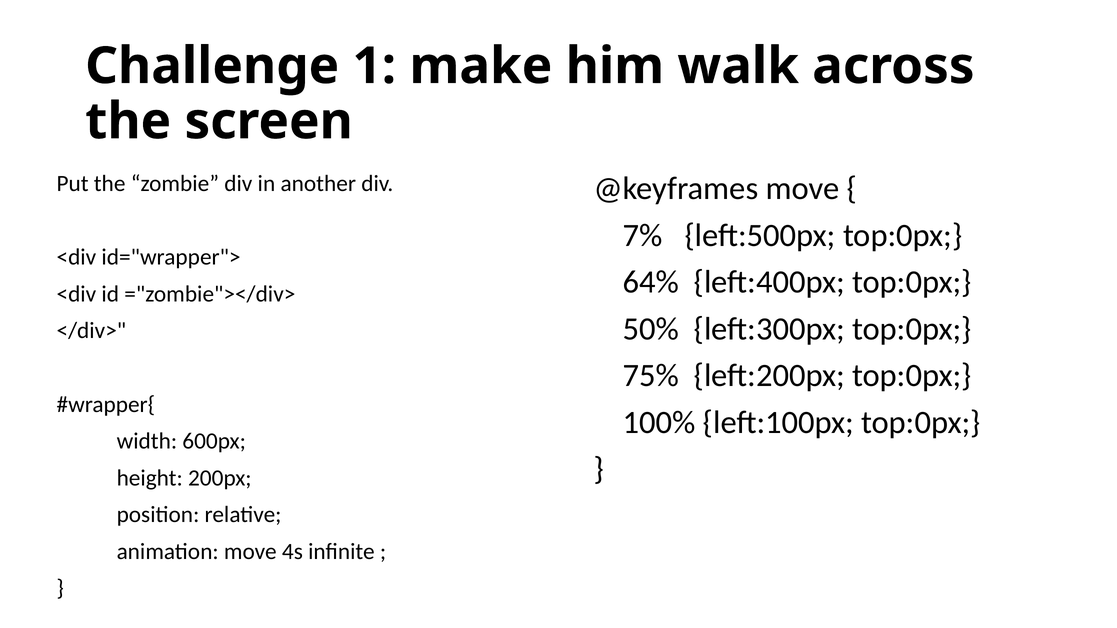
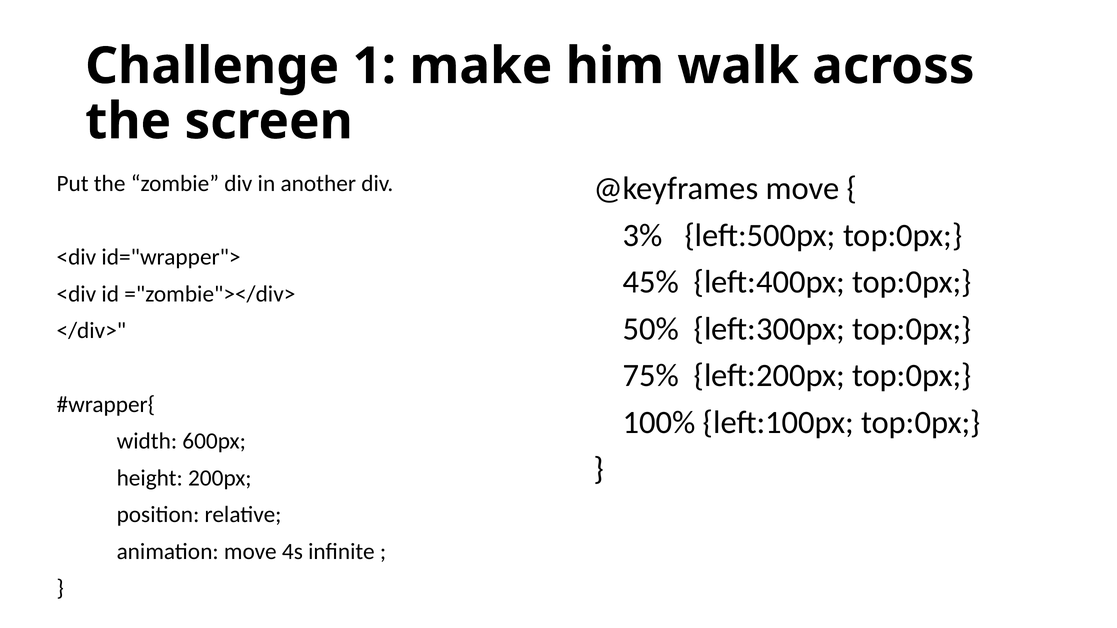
7%: 7% -> 3%
64%: 64% -> 45%
